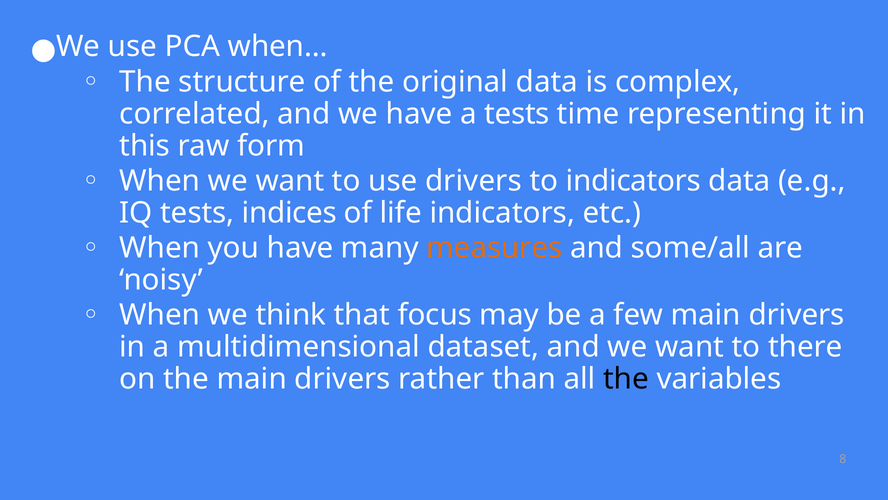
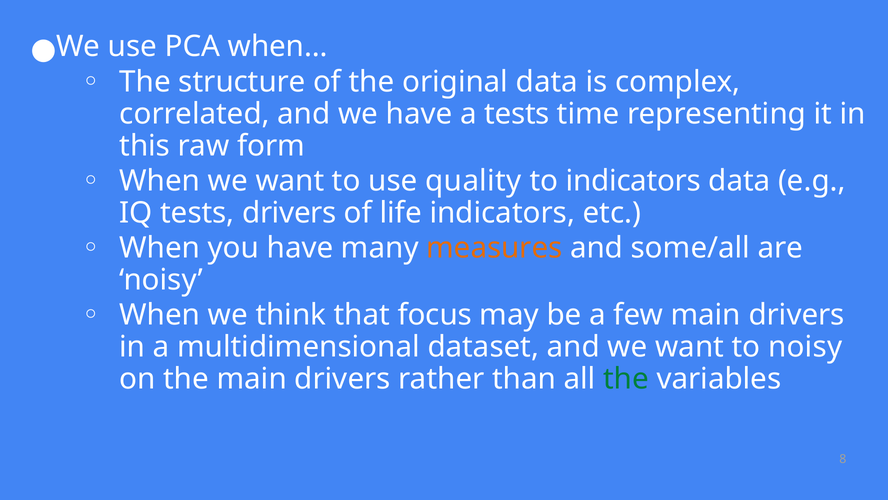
use drivers: drivers -> quality
tests indices: indices -> drivers
to there: there -> noisy
the at (626, 379) colour: black -> green
